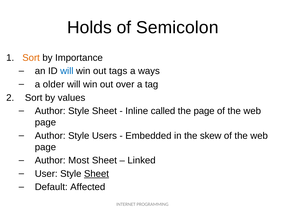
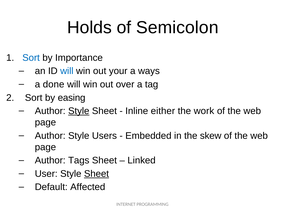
Sort at (31, 58) colour: orange -> blue
tags: tags -> your
older: older -> done
values: values -> easing
Style at (79, 111) underline: none -> present
called: called -> either
the page: page -> work
Most: Most -> Tags
